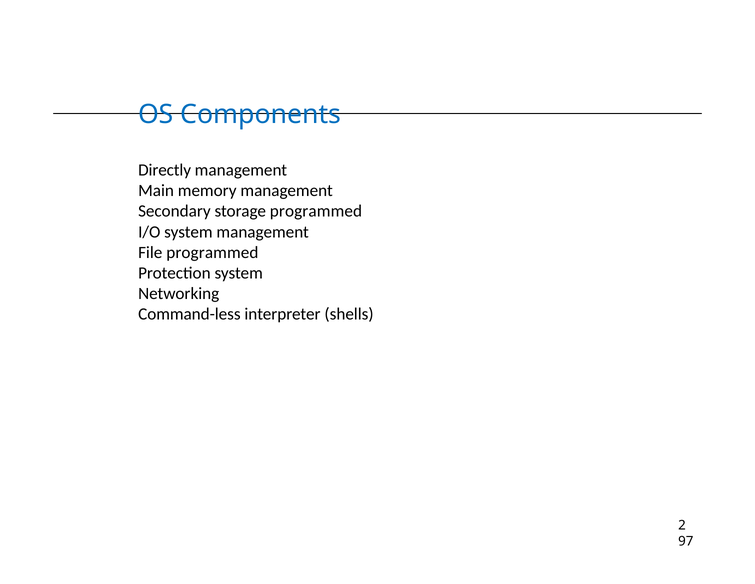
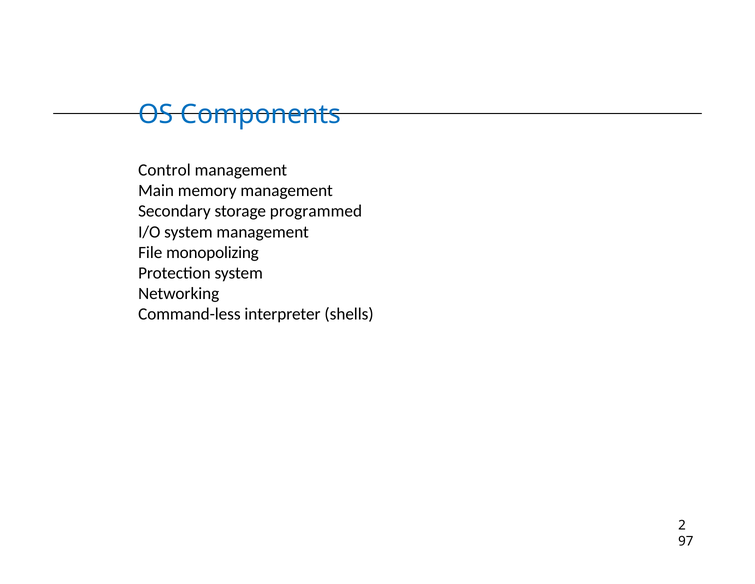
Directly: Directly -> Control
File programmed: programmed -> monopolizing
